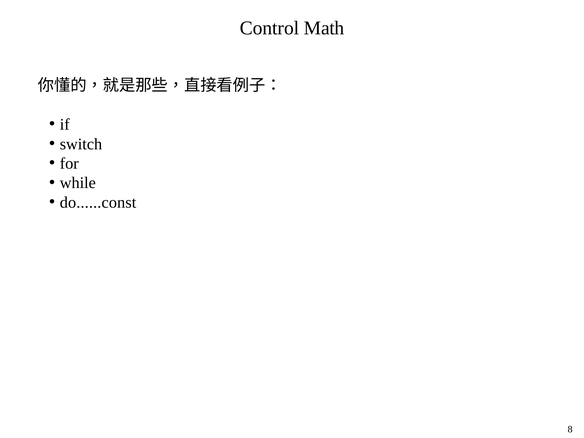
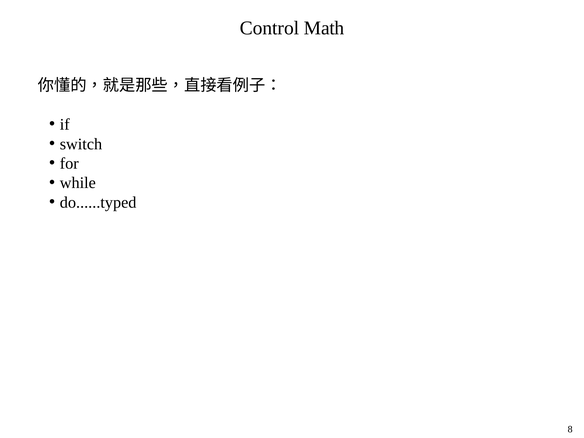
do......const: do......const -> do......typed
